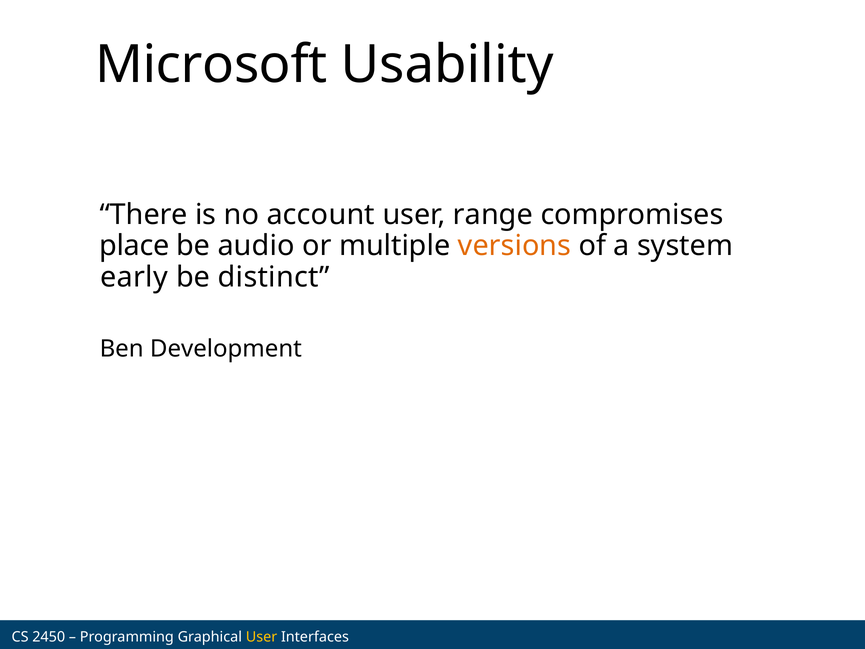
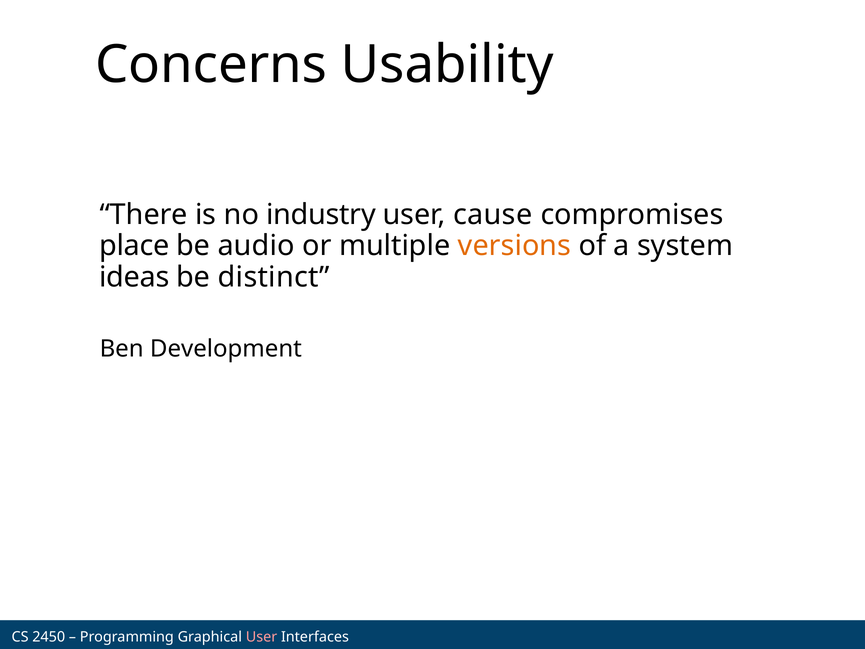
Microsoft: Microsoft -> Concerns
account: account -> industry
range: range -> cause
early: early -> ideas
User at (261, 637) colour: yellow -> pink
